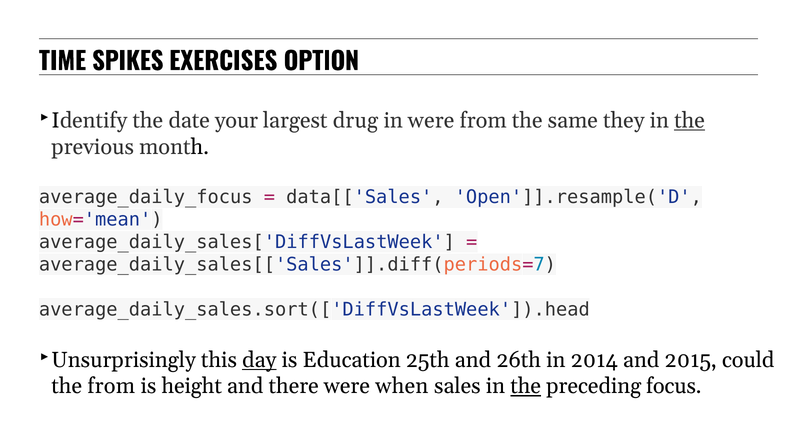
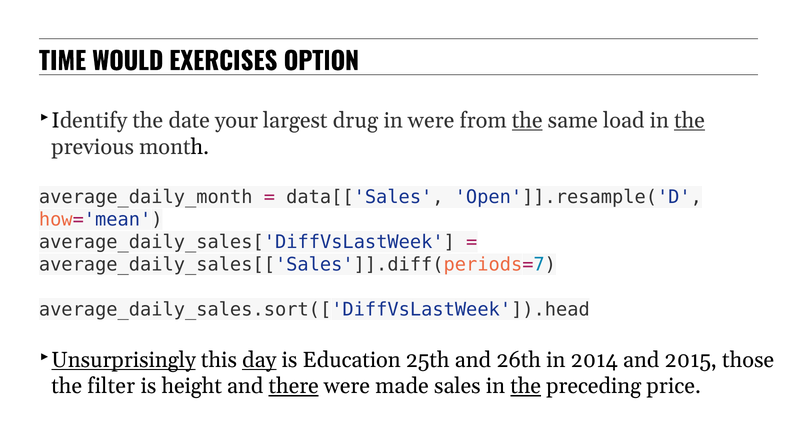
SPIKES: SPIKES -> WOULD
the at (527, 121) underline: none -> present
they: they -> load
average_daily_focus: average_daily_focus -> average_daily_month
Unsurprisingly underline: none -> present
could: could -> those
the from: from -> filter
there underline: none -> present
when: when -> made
focus: focus -> price
